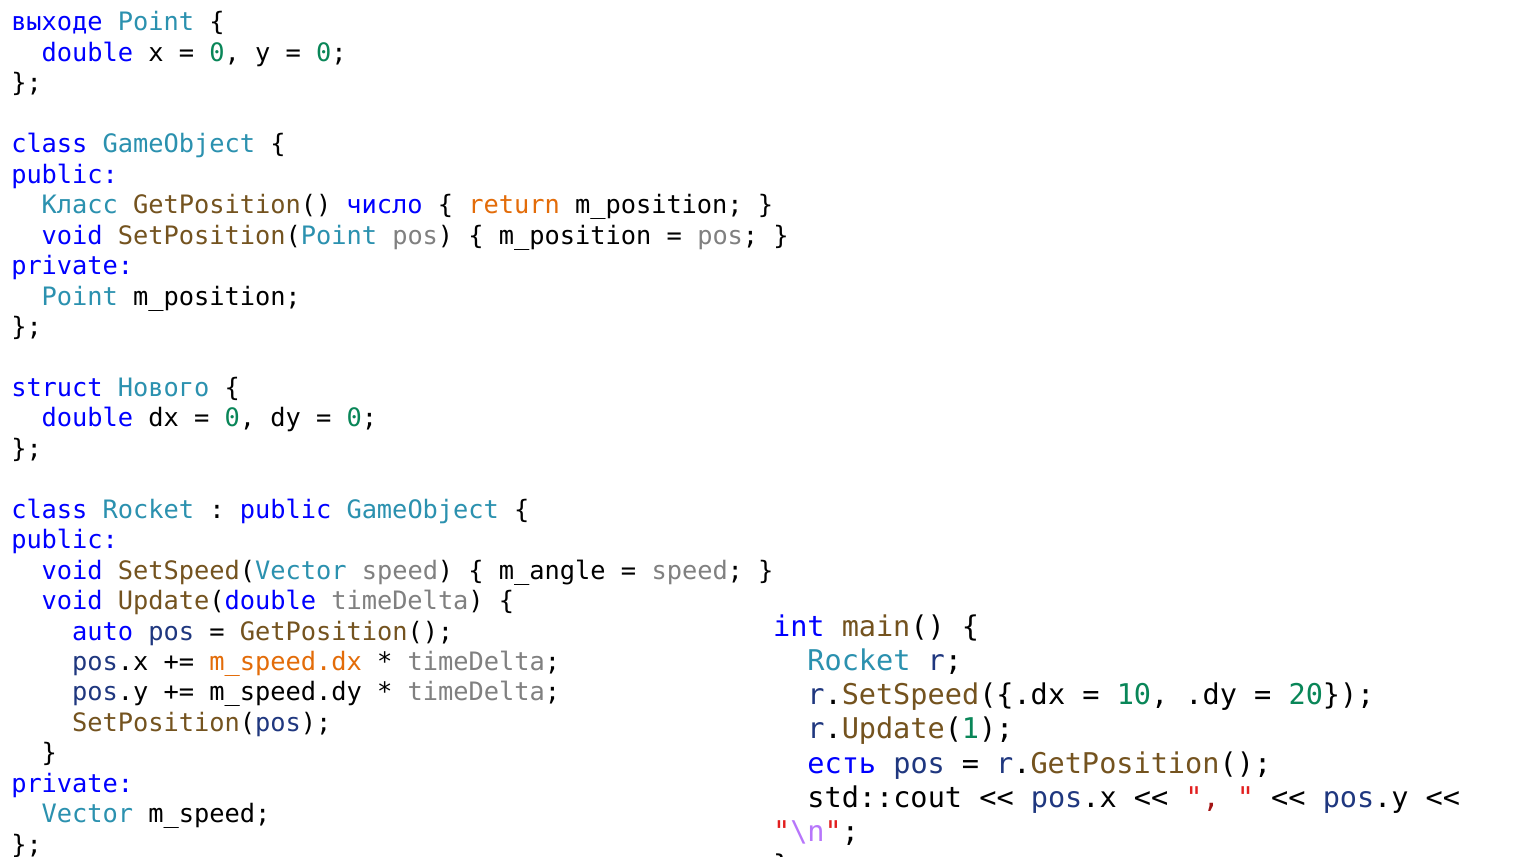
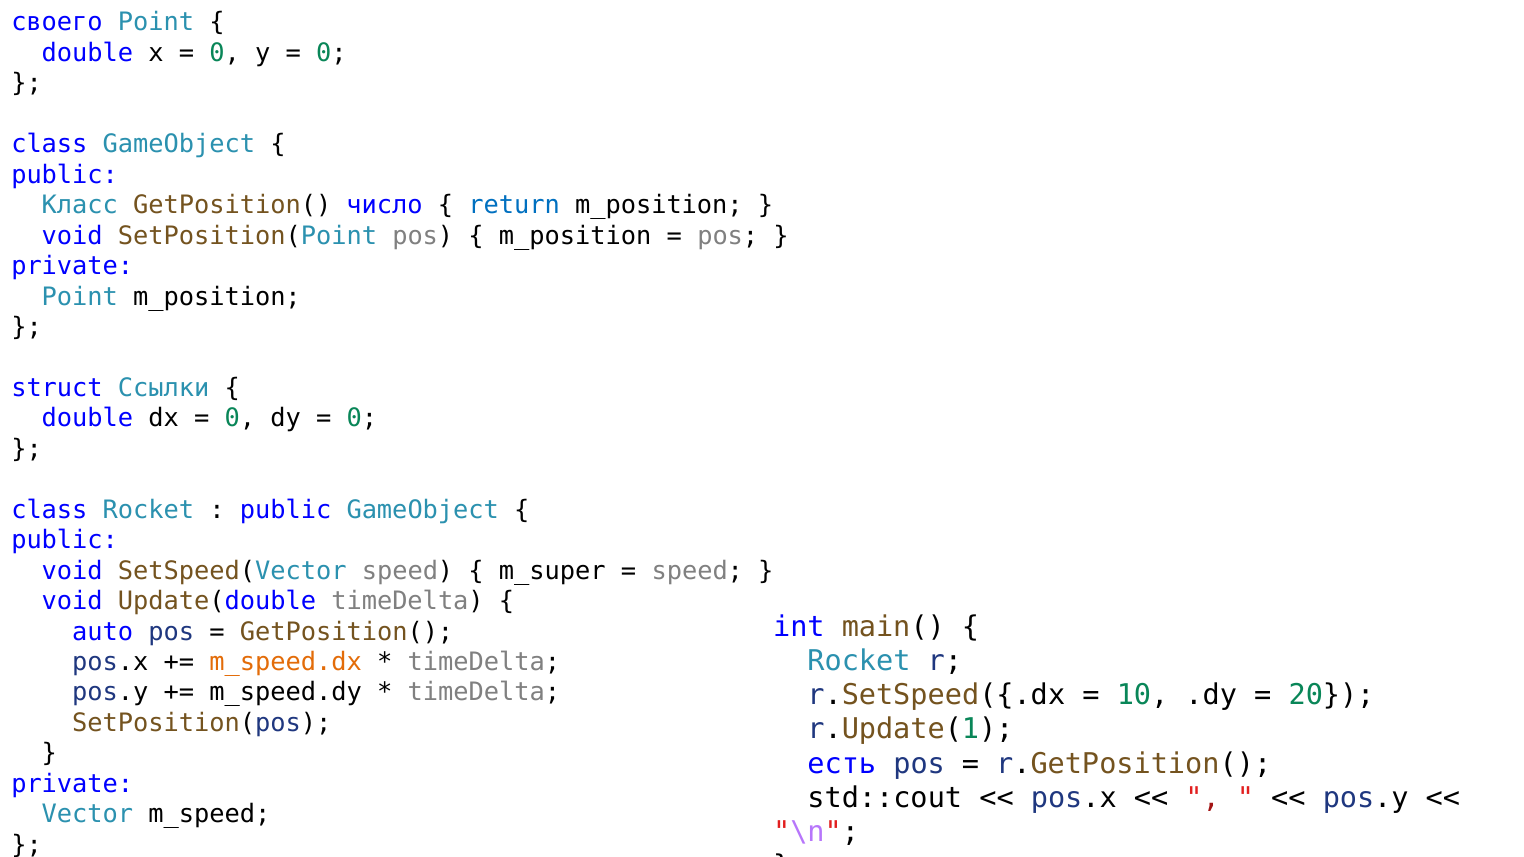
выходе: выходе -> своего
return colour: orange -> blue
Нового: Нового -> Ссылки
m_angle: m_angle -> m_super
